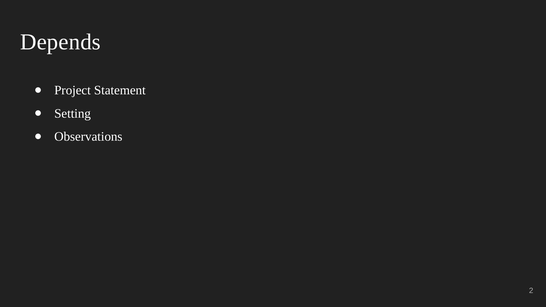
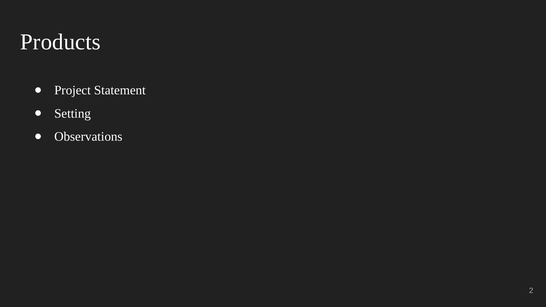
Depends: Depends -> Products
